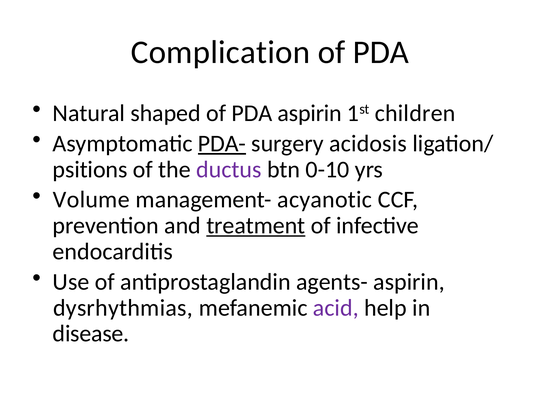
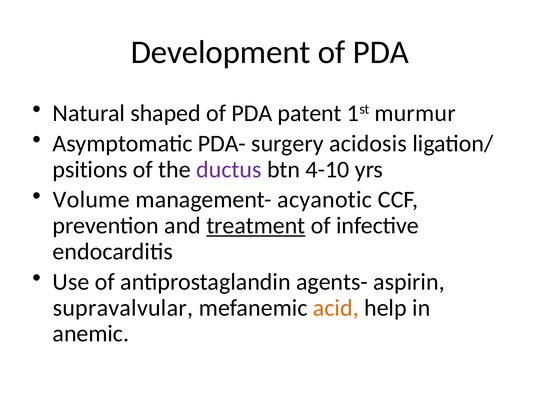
Complication: Complication -> Development
PDA aspirin: aspirin -> patent
children: children -> murmur
PDA- underline: present -> none
0-10: 0-10 -> 4-10
dysrhythmias: dysrhythmias -> supravalvular
acid colour: purple -> orange
disease: disease -> anemic
